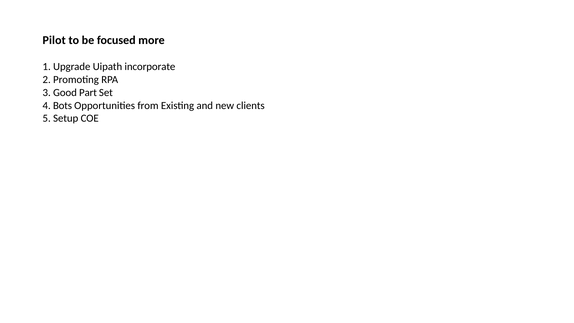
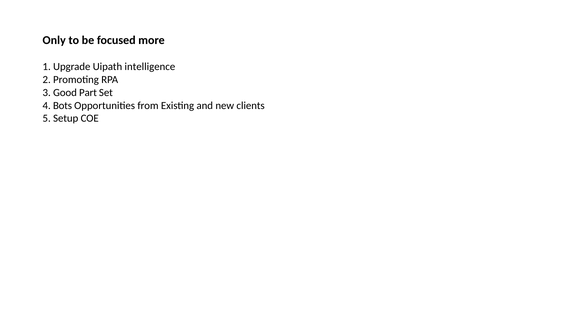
Pilot: Pilot -> Only
incorporate: incorporate -> intelligence
